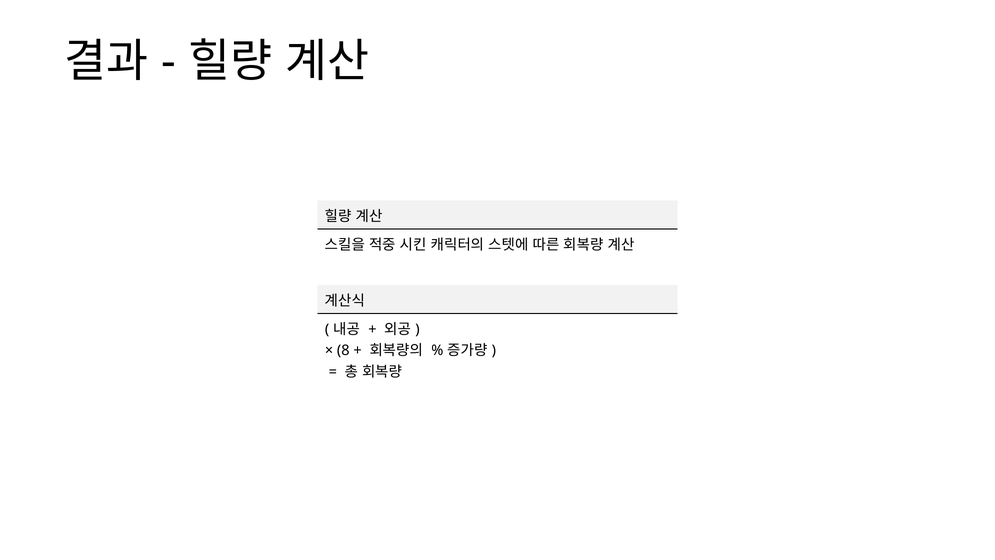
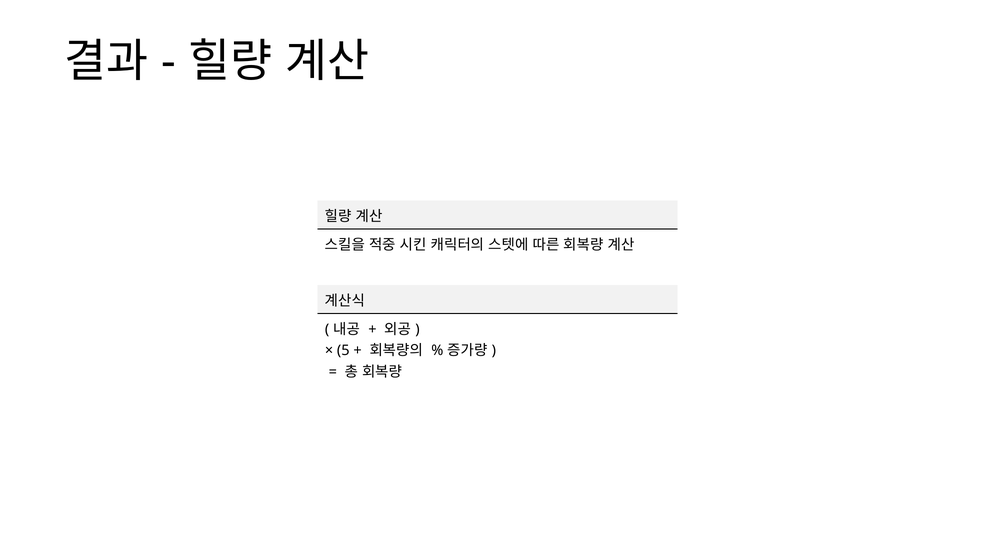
8: 8 -> 5
